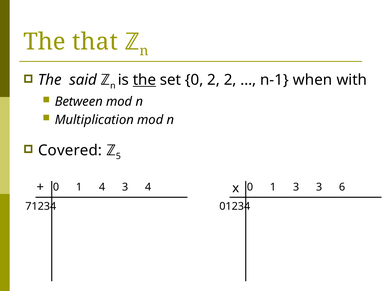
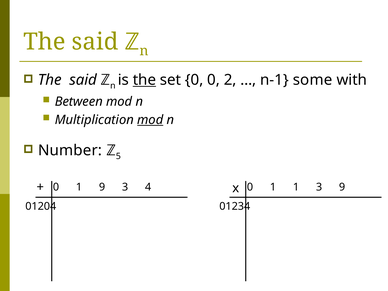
that at (95, 42): that -> said
0 2: 2 -> 0
when: when -> some
mod at (150, 120) underline: none -> present
Covered: Covered -> Number
1 4: 4 -> 9
1 3: 3 -> 1
3 6: 6 -> 9
71234: 71234 -> 01204
